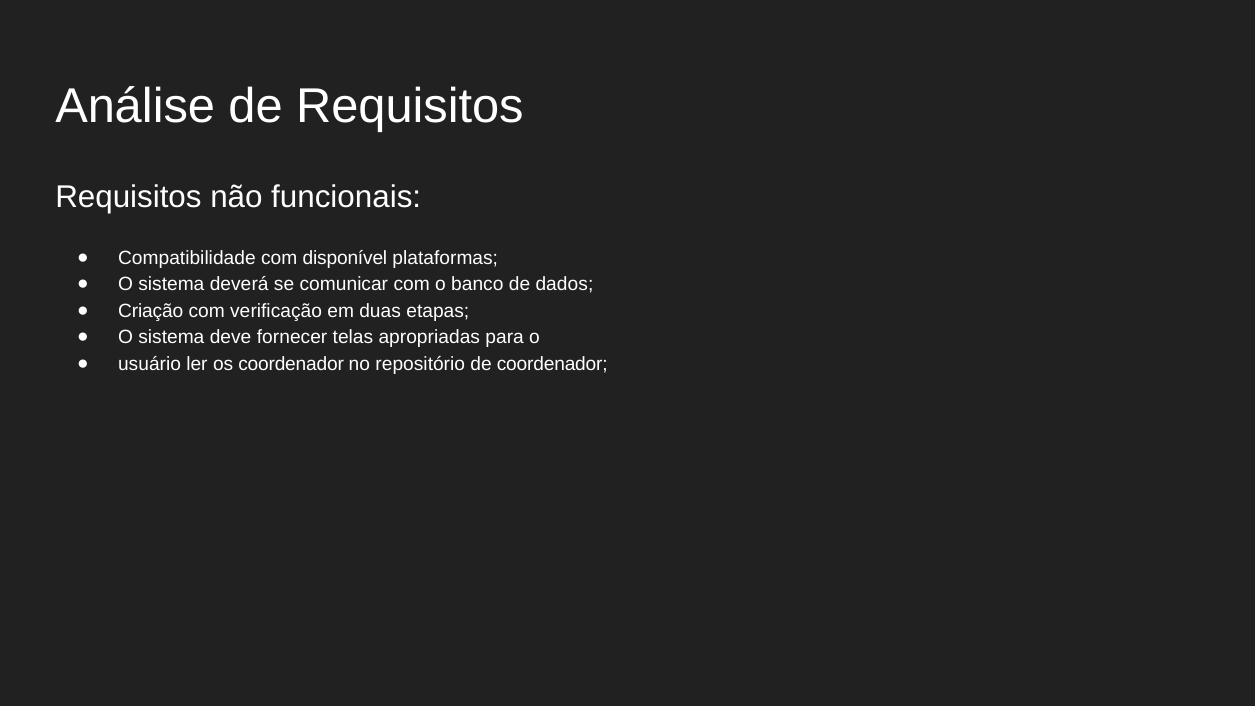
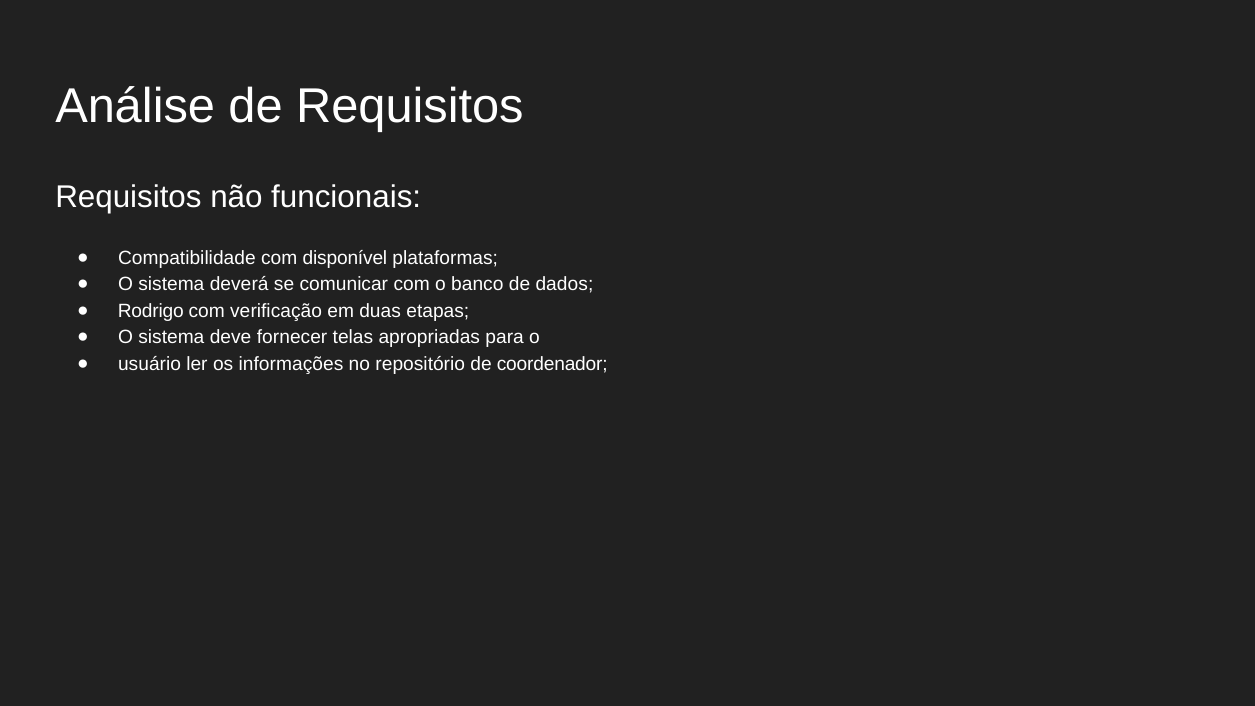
Criação: Criação -> Rodrigo
os coordenador: coordenador -> informações
